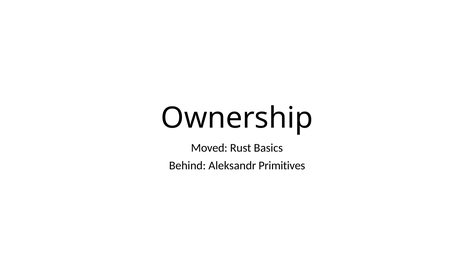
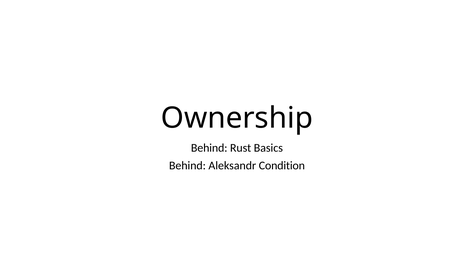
Moved at (209, 148): Moved -> Behind
Primitives: Primitives -> Condition
